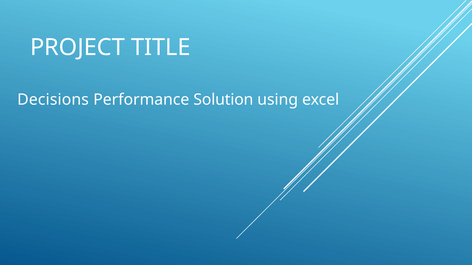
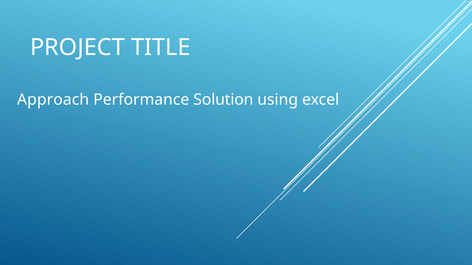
Decisions: Decisions -> Approach
